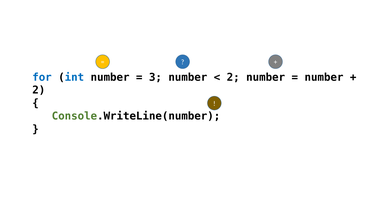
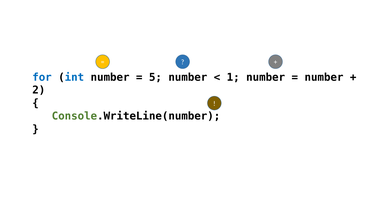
3: 3 -> 5
2 at (233, 77): 2 -> 1
